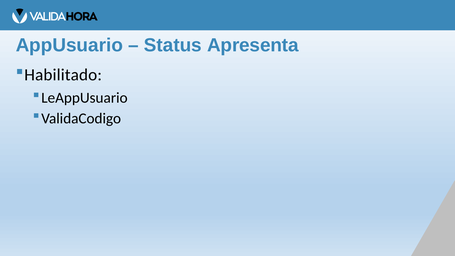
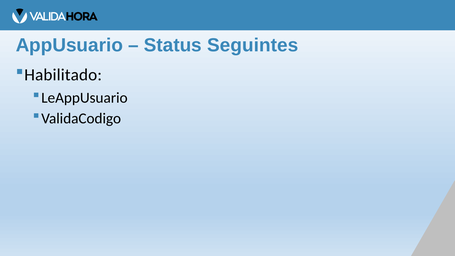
Apresenta: Apresenta -> Seguintes
